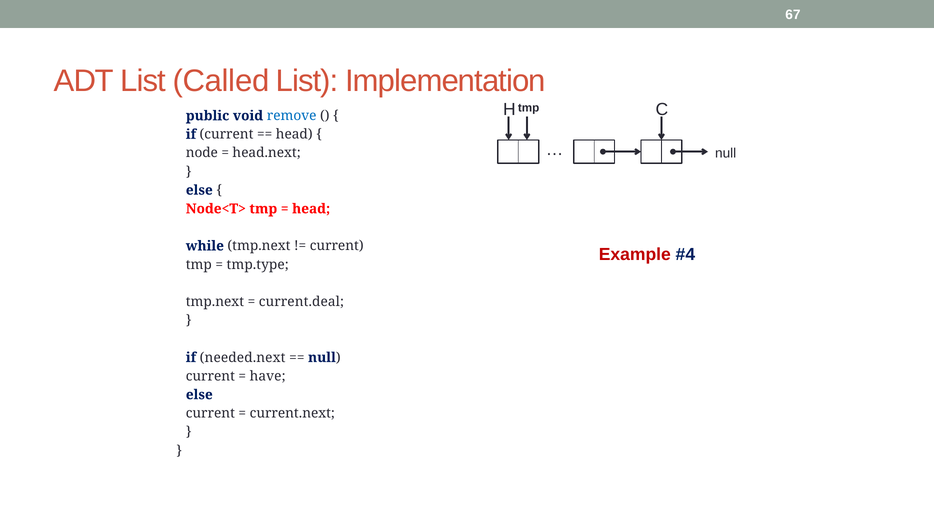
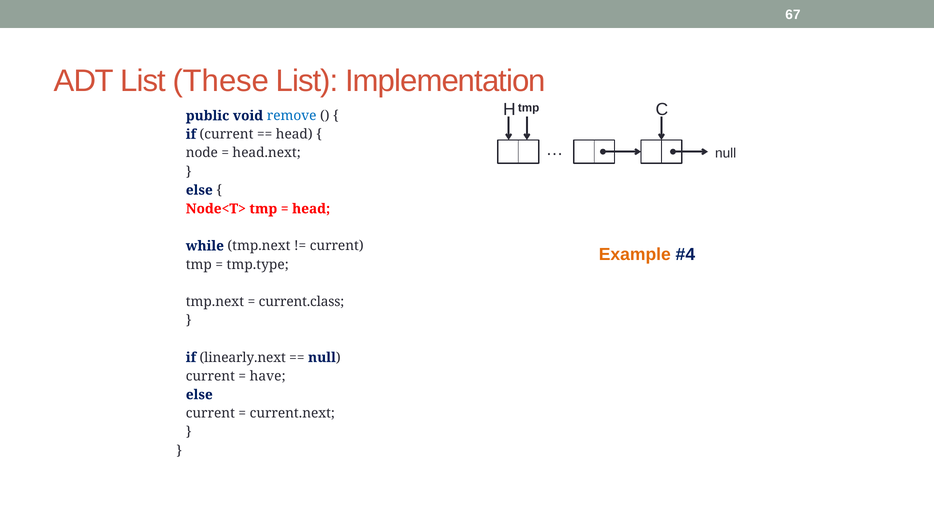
Called: Called -> These
Example colour: red -> orange
current.deal: current.deal -> current.class
needed.next: needed.next -> linearly.next
